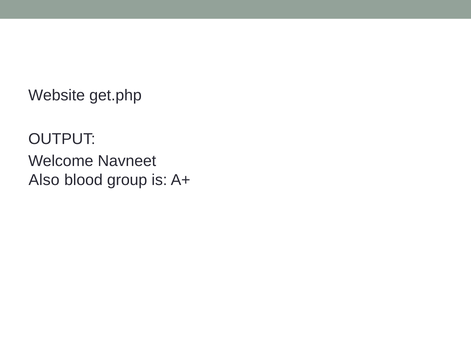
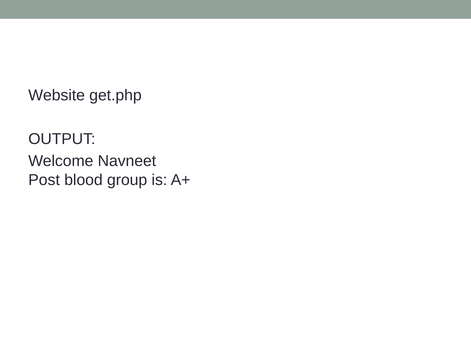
Also: Also -> Post
